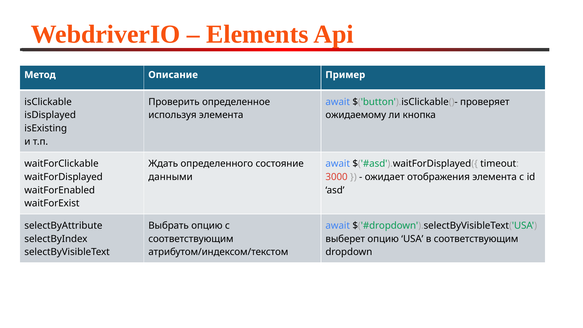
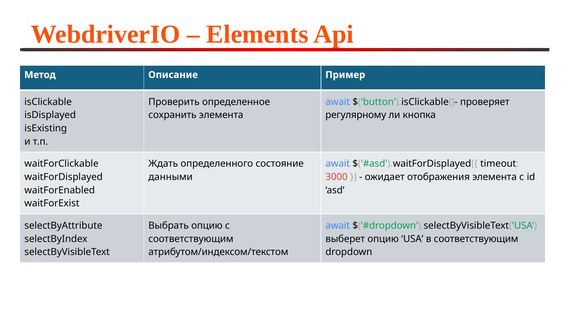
используя: используя -> сохранить
ожидаемому: ожидаемому -> регулярному
